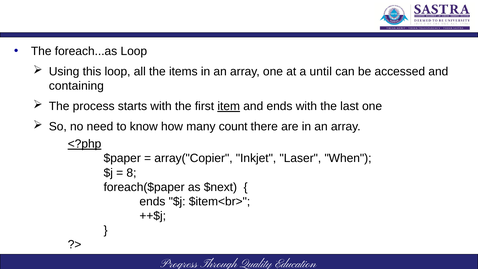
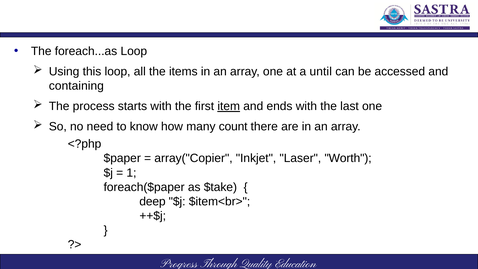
<?php underline: present -> none
When: When -> Worth
8: 8 -> 1
$next: $next -> $take
ends at (152, 201): ends -> deep
